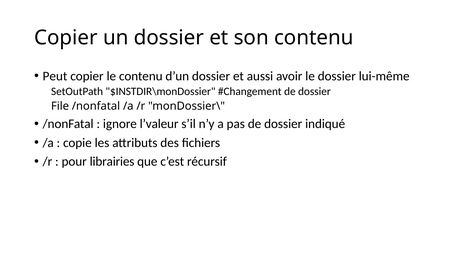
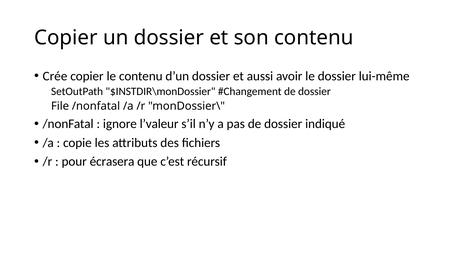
Peut: Peut -> Crée
librairies: librairies -> écrasera
